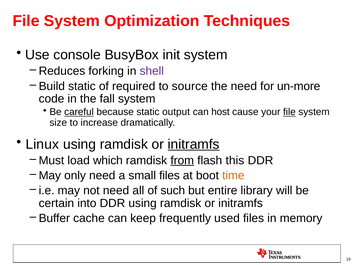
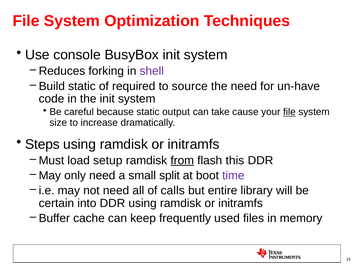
un-more: un-more -> un-have
the fall: fall -> init
careful underline: present -> none
host: host -> take
Linux: Linux -> Steps
initramfs at (194, 144) underline: present -> none
which: which -> setup
small files: files -> split
time colour: orange -> purple
such: such -> calls
